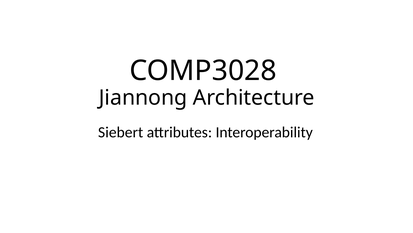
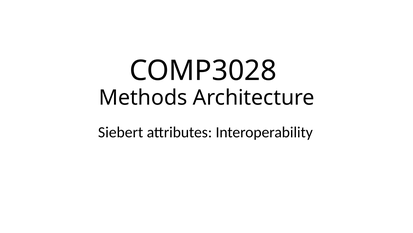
Jiannong: Jiannong -> Methods
